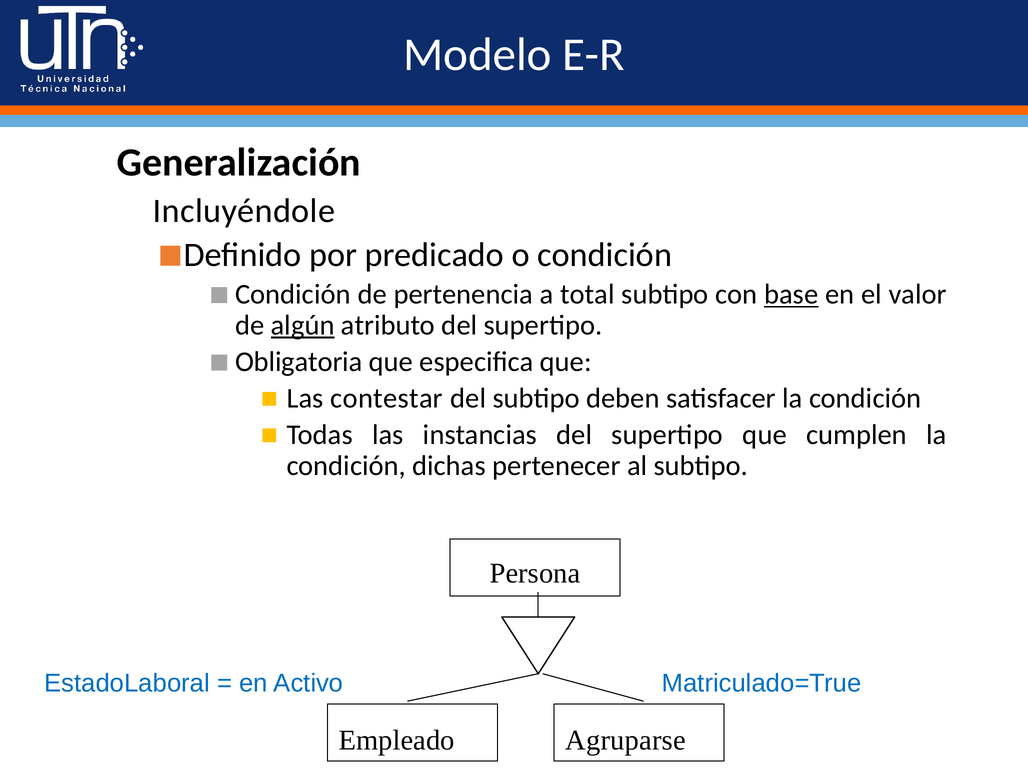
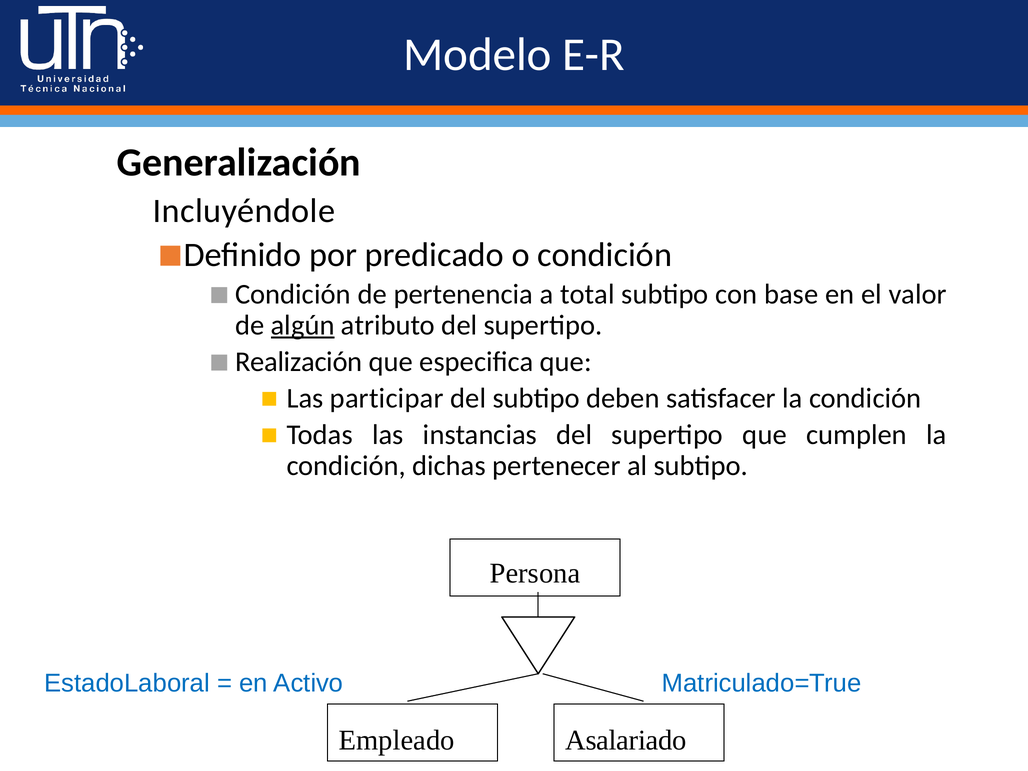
base underline: present -> none
Obligatoria: Obligatoria -> Realización
contestar: contestar -> participar
Agruparse: Agruparse -> Asalariado
